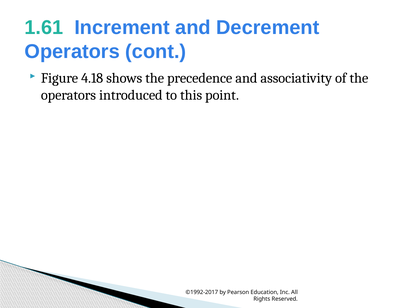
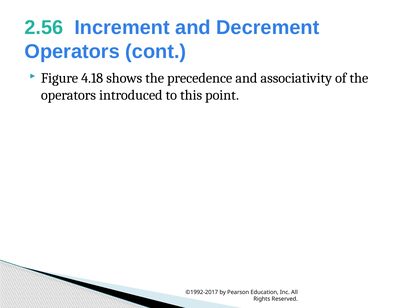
1.61: 1.61 -> 2.56
